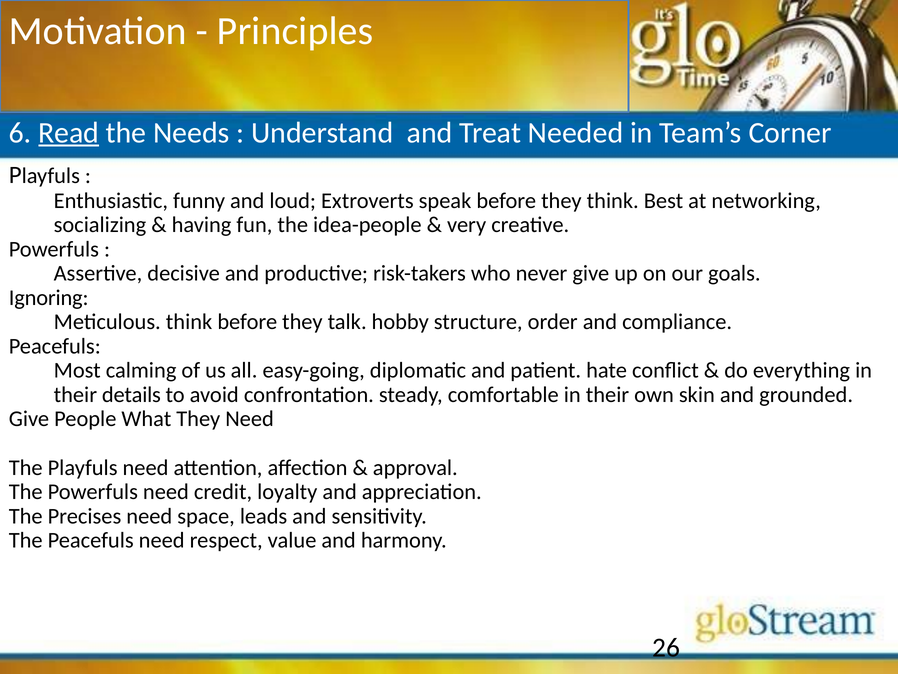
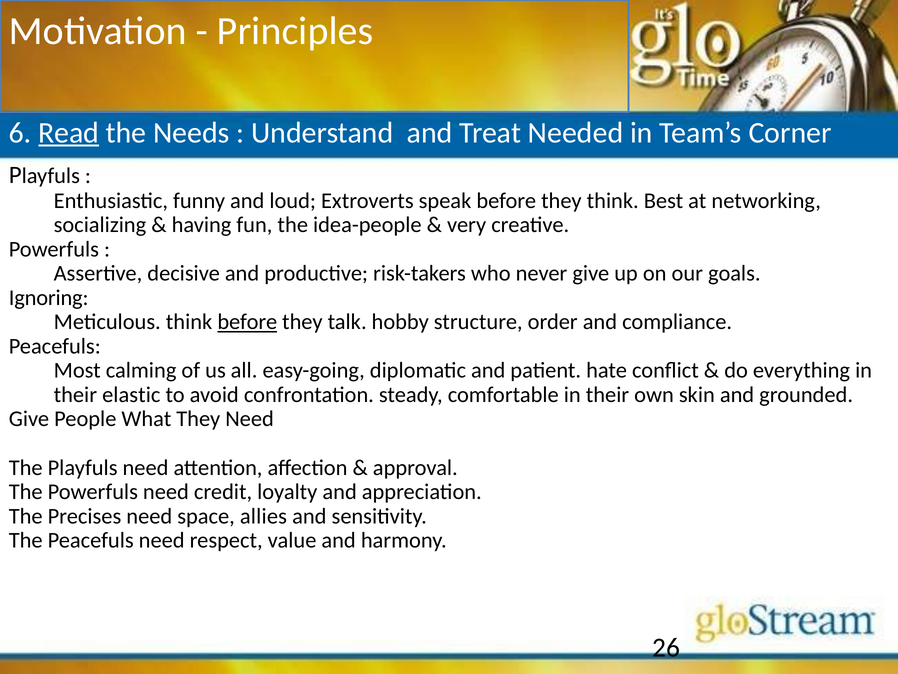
before at (247, 322) underline: none -> present
details: details -> elastic
leads: leads -> allies
